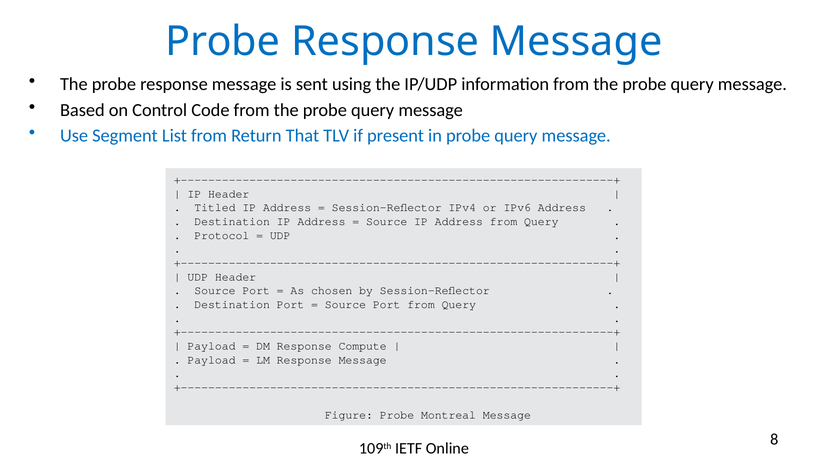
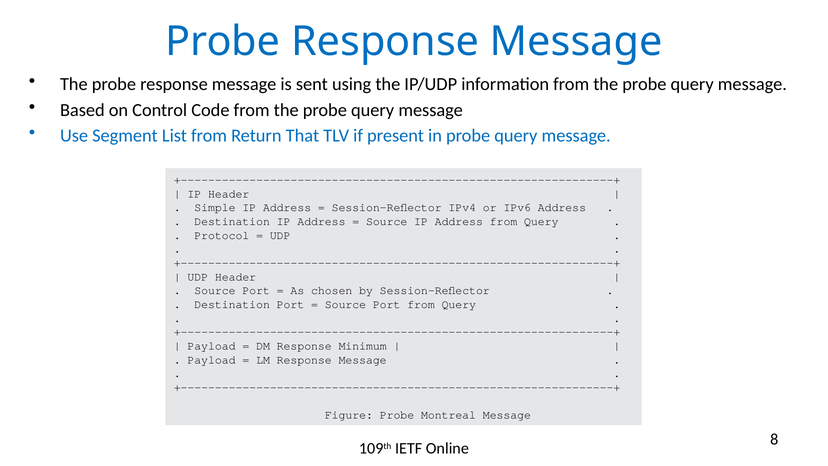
Titled: Titled -> Simple
Compute: Compute -> Minimum
